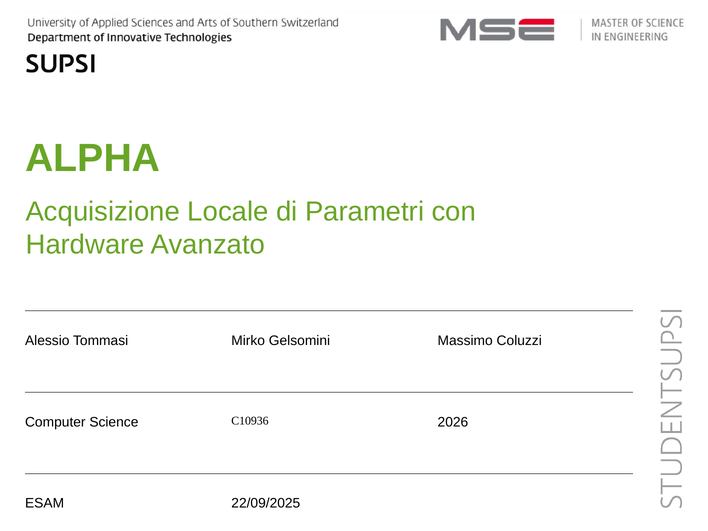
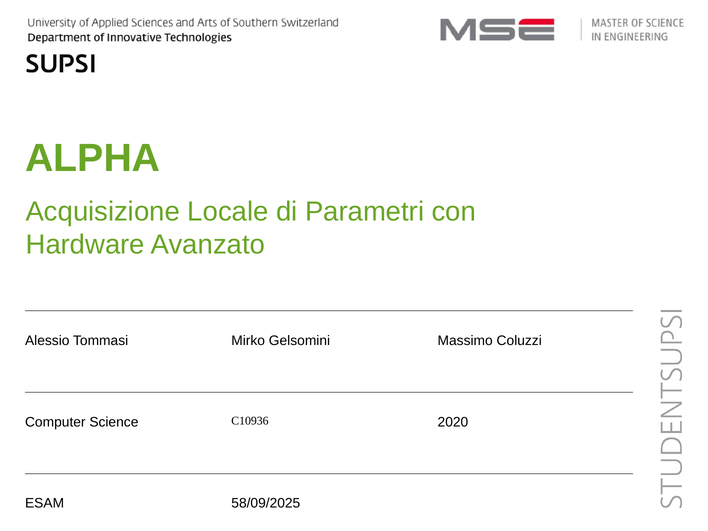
2026: 2026 -> 2020
22/09/2025: 22/09/2025 -> 58/09/2025
